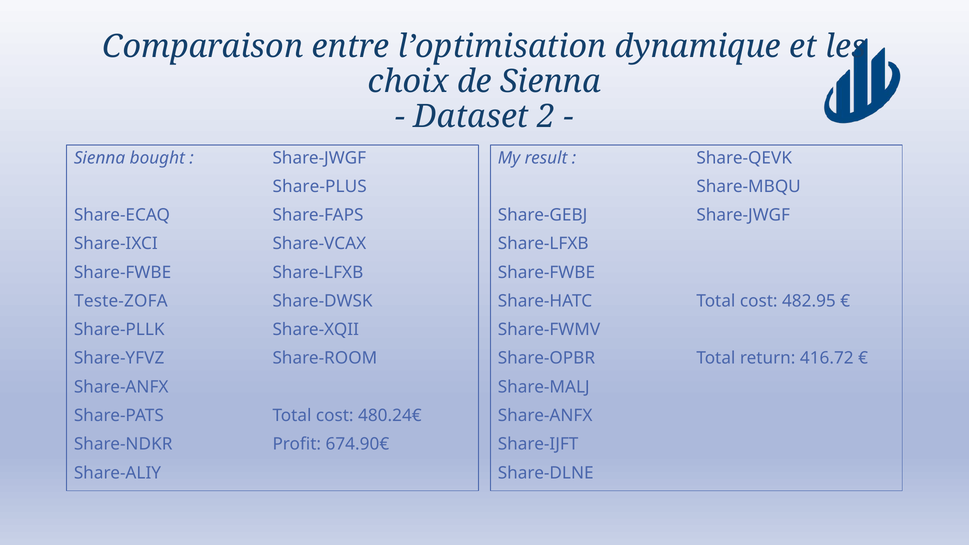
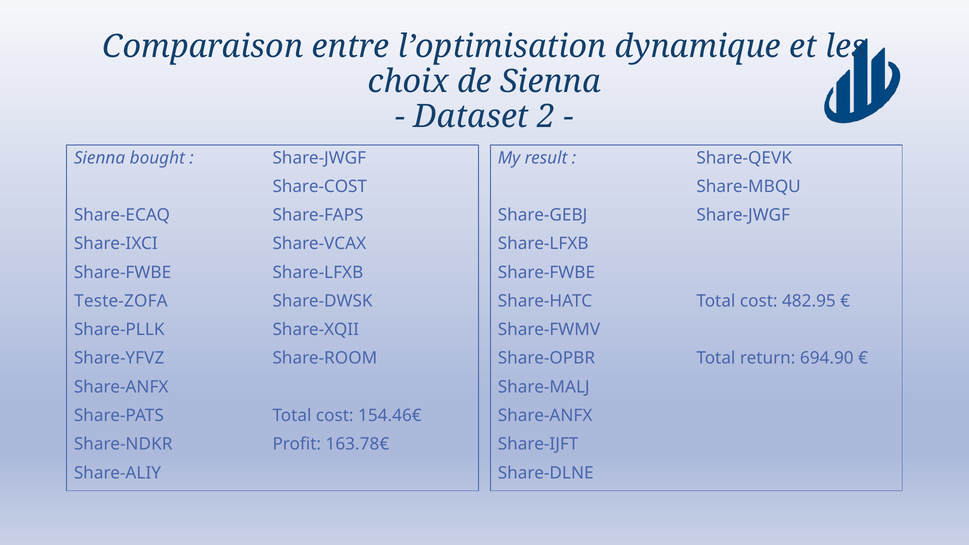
Share-PLUS: Share-PLUS -> Share-COST
416.72: 416.72 -> 694.90
480.24€: 480.24€ -> 154.46€
674.90€: 674.90€ -> 163.78€
